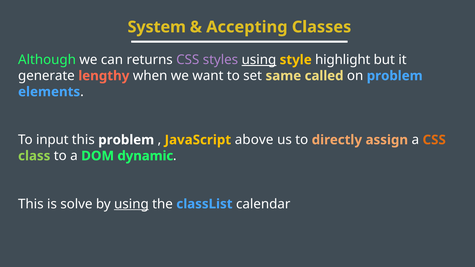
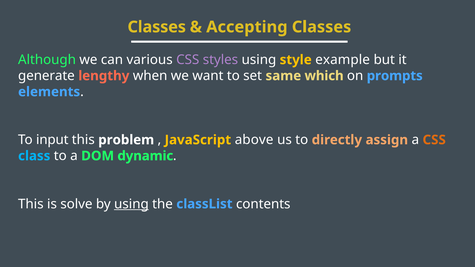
System at (157, 27): System -> Classes
returns: returns -> various
using at (259, 60) underline: present -> none
highlight: highlight -> example
called: called -> which
on problem: problem -> prompts
class colour: light green -> light blue
calendar: calendar -> contents
